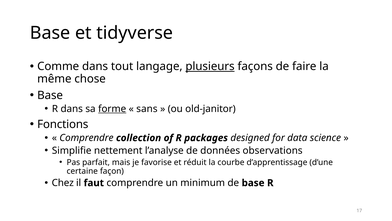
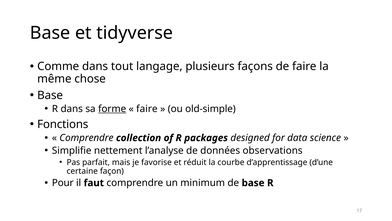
plusieurs underline: present -> none
sans at (147, 109): sans -> faire
old-janitor: old-janitor -> old-simple
Chez: Chez -> Pour
